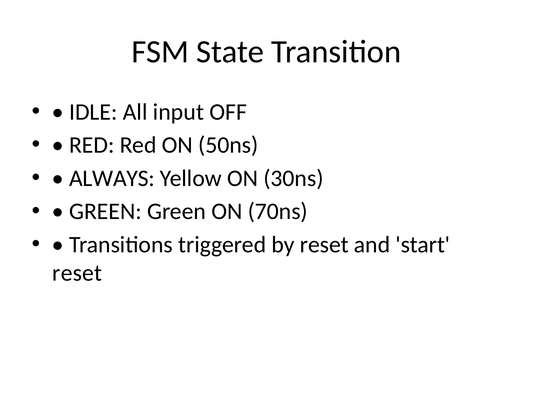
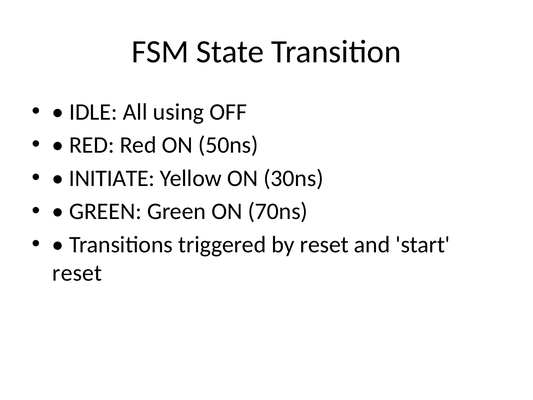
input: input -> using
ALWAYS: ALWAYS -> INITIATE
